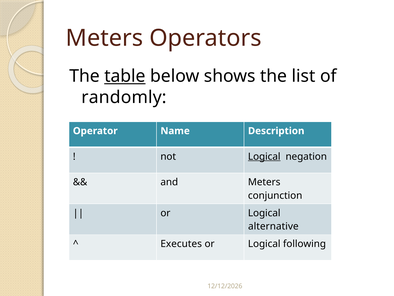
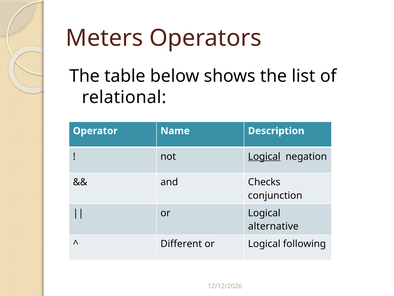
table underline: present -> none
randomly: randomly -> relational
and Meters: Meters -> Checks
Executes: Executes -> Different
